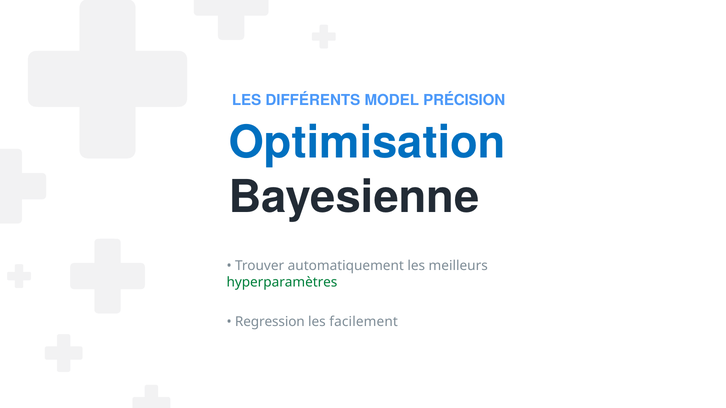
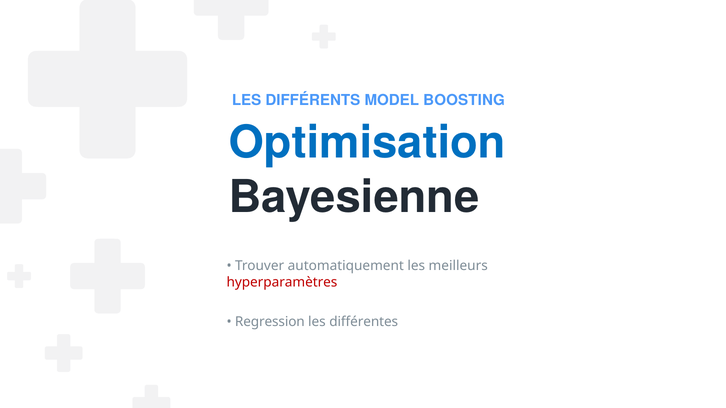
PRÉCISION: PRÉCISION -> BOOSTING
hyperparamètres colour: green -> red
facilement: facilement -> différentes
